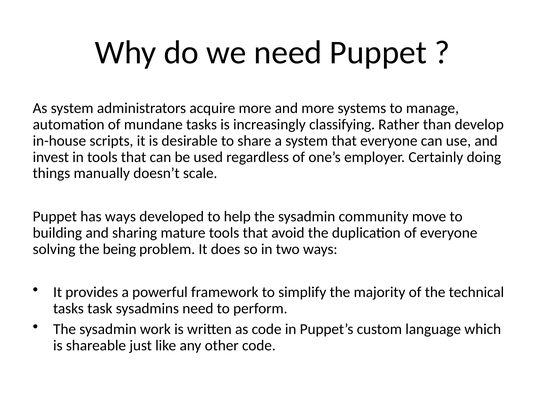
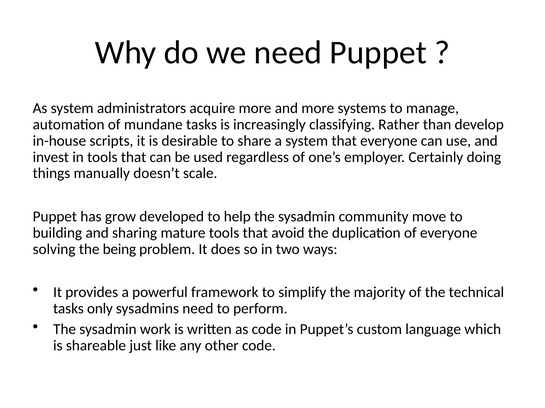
has ways: ways -> grow
task: task -> only
